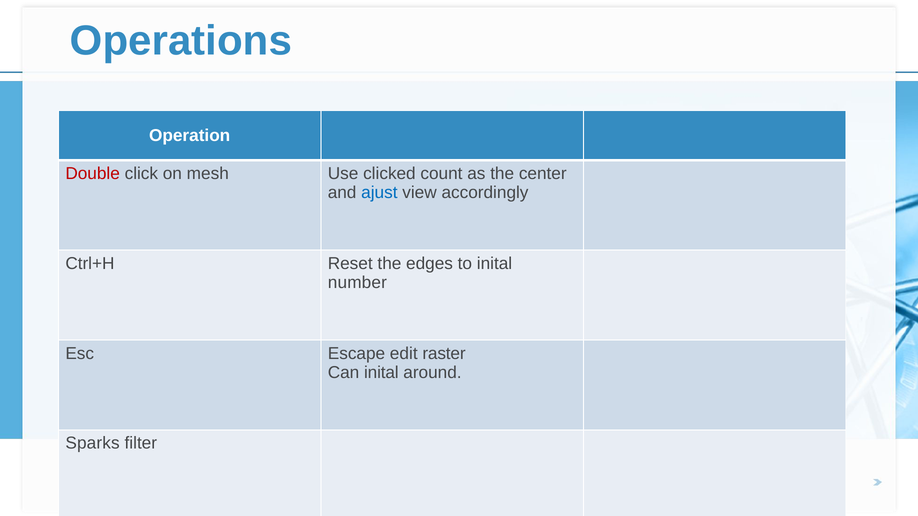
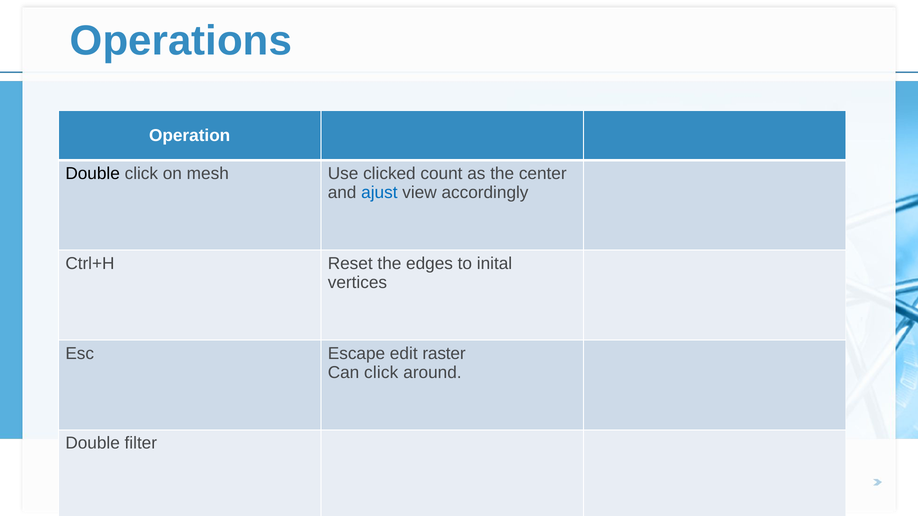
Double at (93, 174) colour: red -> black
number: number -> vertices
Can inital: inital -> click
Sparks at (93, 444): Sparks -> Double
